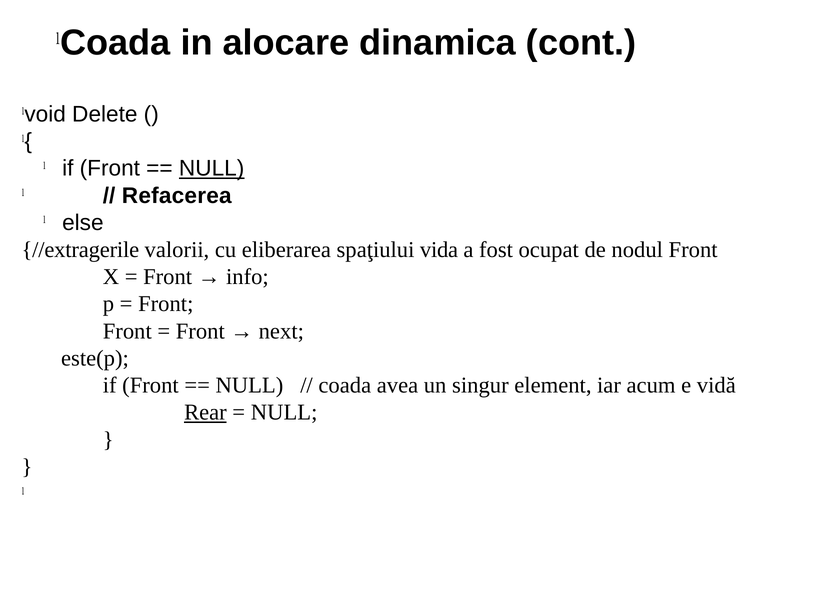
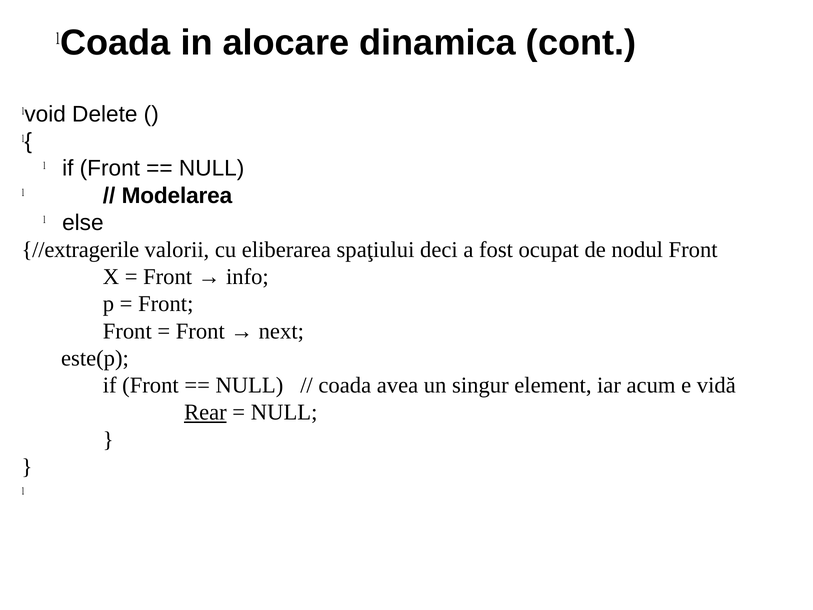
NULL at (212, 168) underline: present -> none
Refacerea: Refacerea -> Modelarea
vida: vida -> deci
